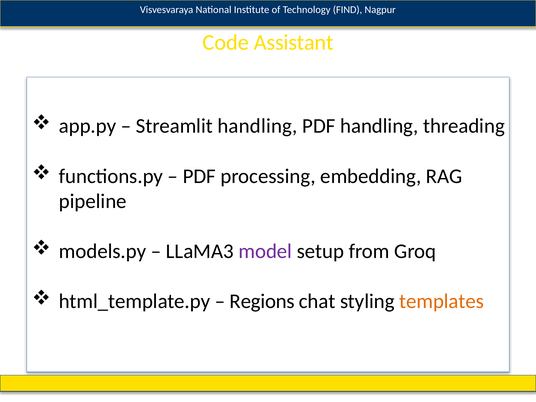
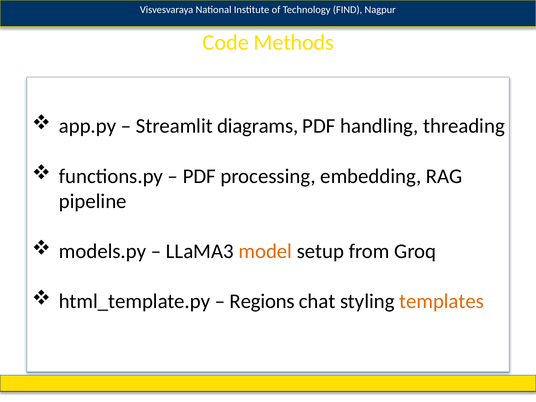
Assistant: Assistant -> Methods
Streamlit handling: handling -> diagrams
model colour: purple -> orange
